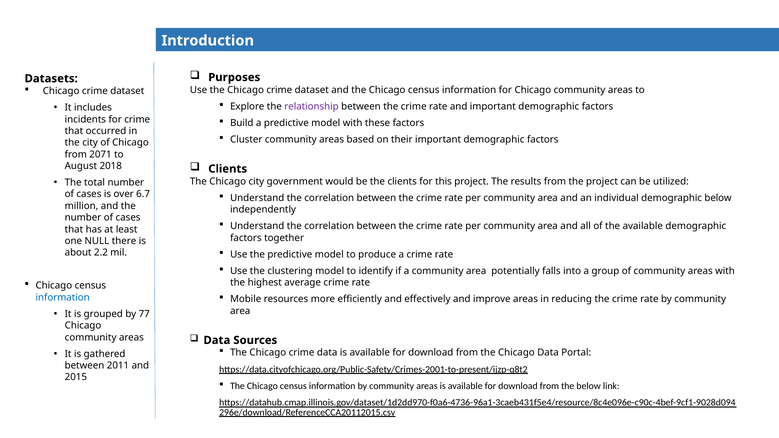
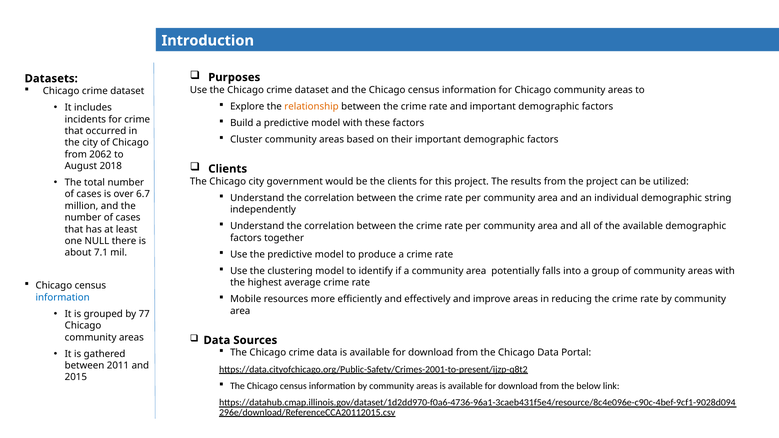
relationship colour: purple -> orange
2071: 2071 -> 2062
demographic below: below -> string
2.2: 2.2 -> 7.1
